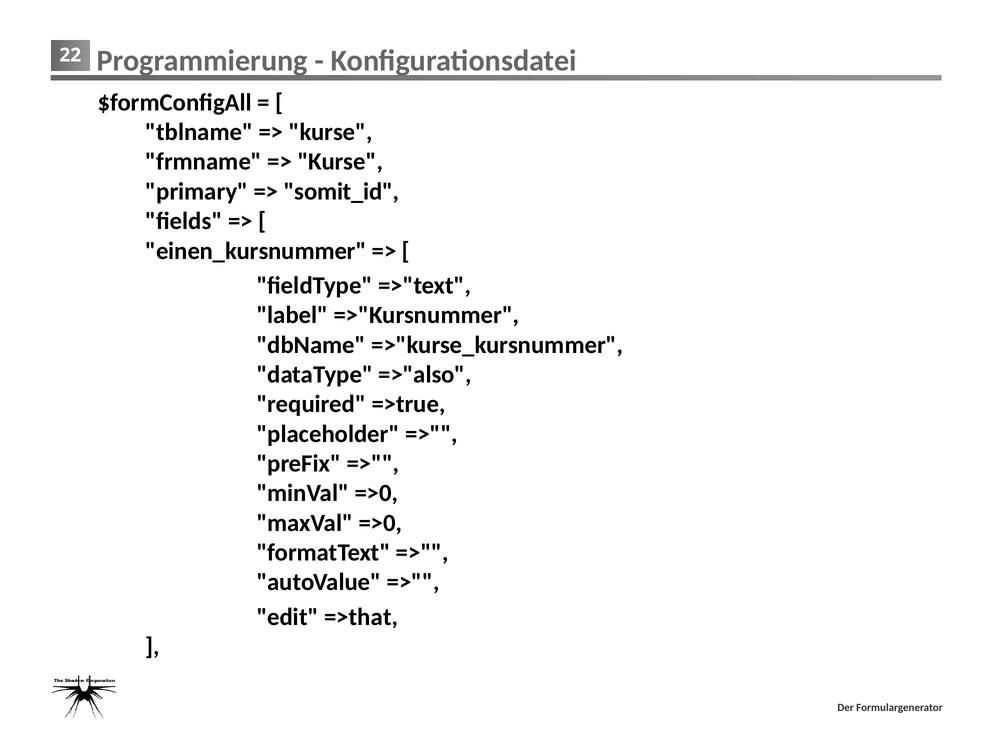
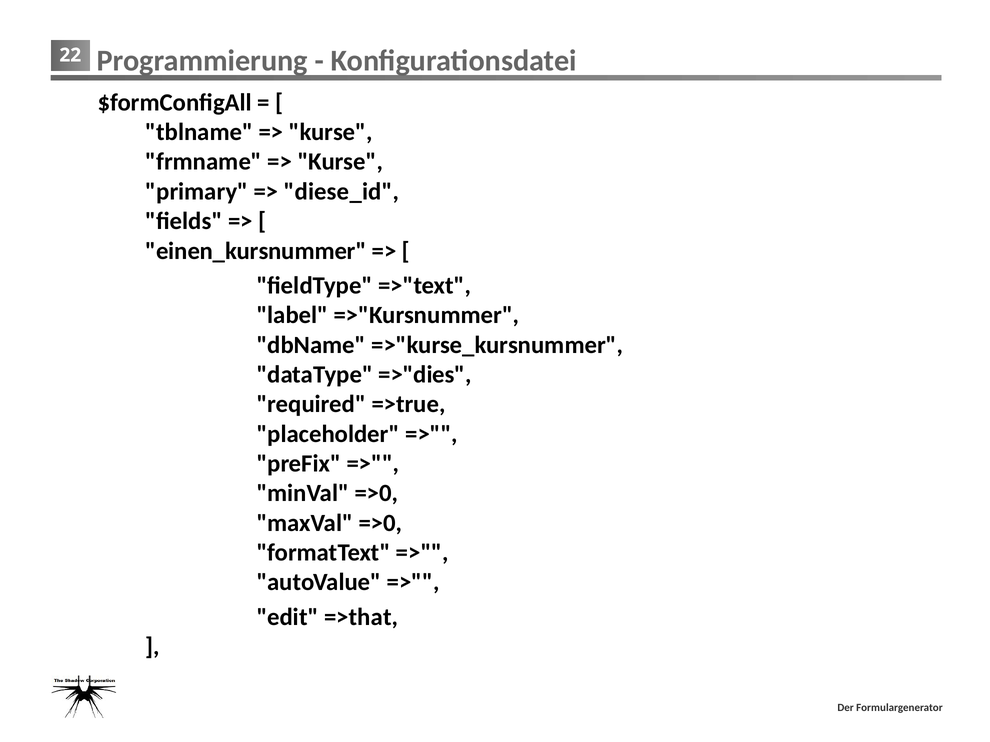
somit_id: somit_id -> diese_id
=>"also: =>"also -> =>"dies
